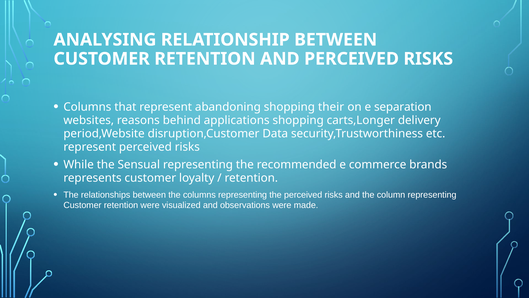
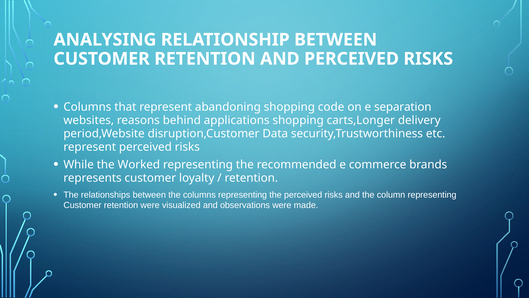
their: their -> code
Sensual: Sensual -> Worked
